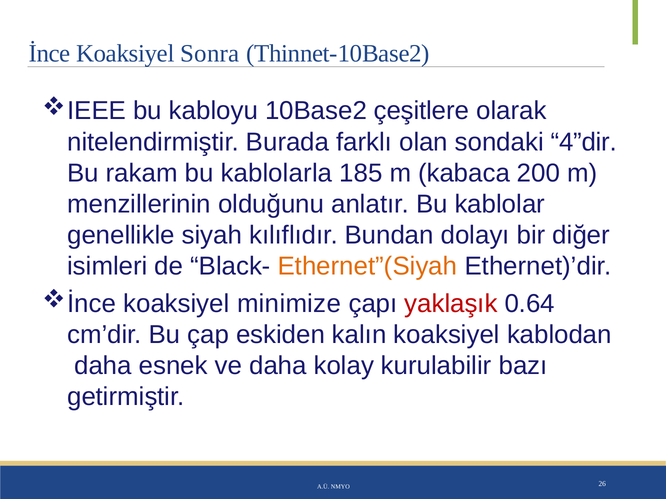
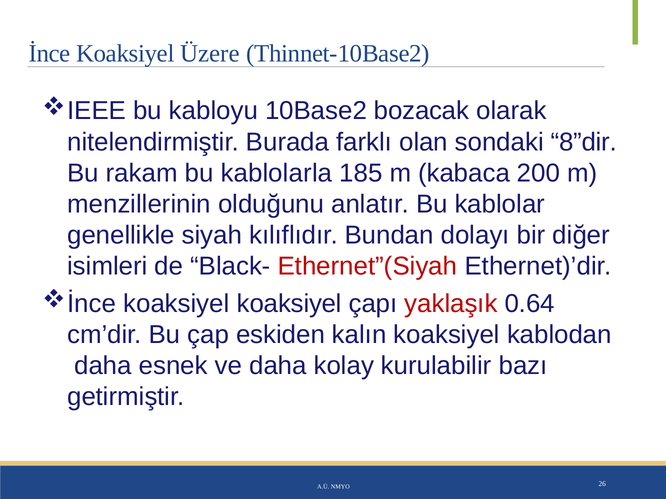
Sonra: Sonra -> Üzere
çeşitlere: çeşitlere -> bozacak
4”dir: 4”dir -> 8”dir
Ethernet”(Siyah colour: orange -> red
koaksiyel minimize: minimize -> koaksiyel
